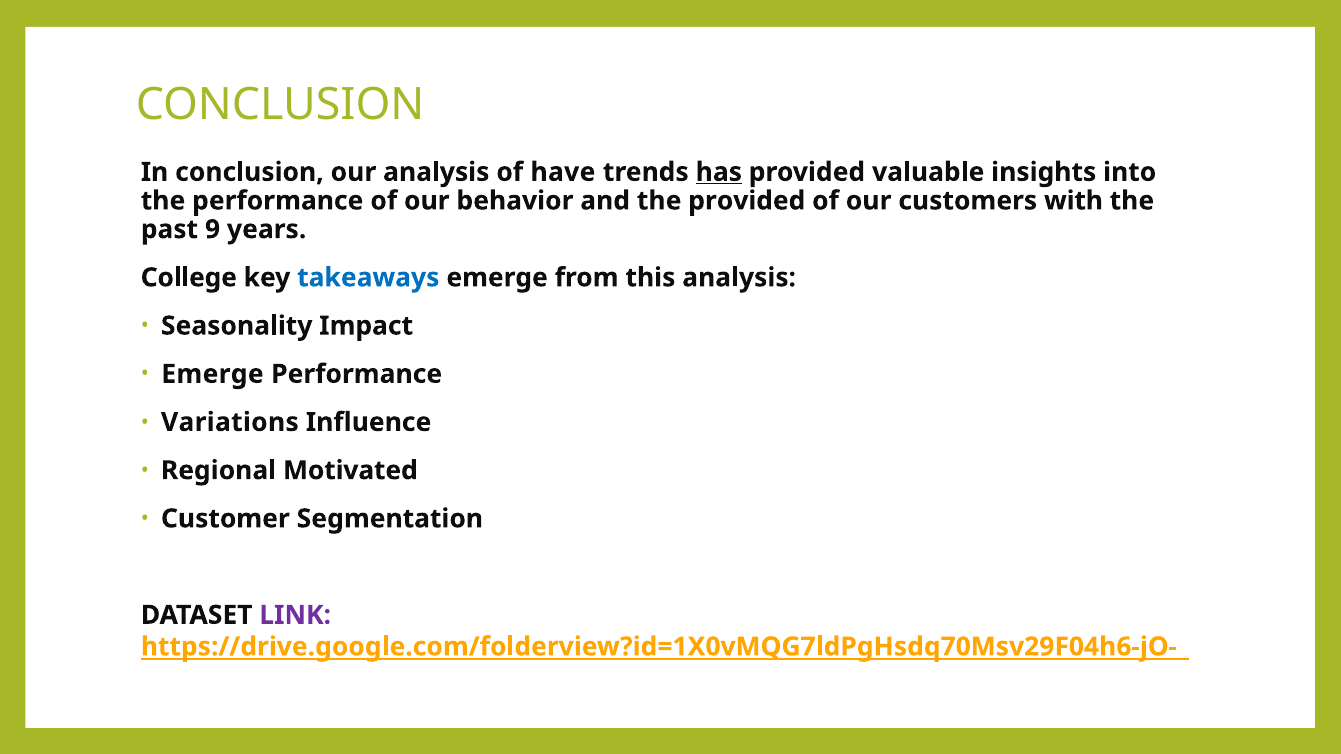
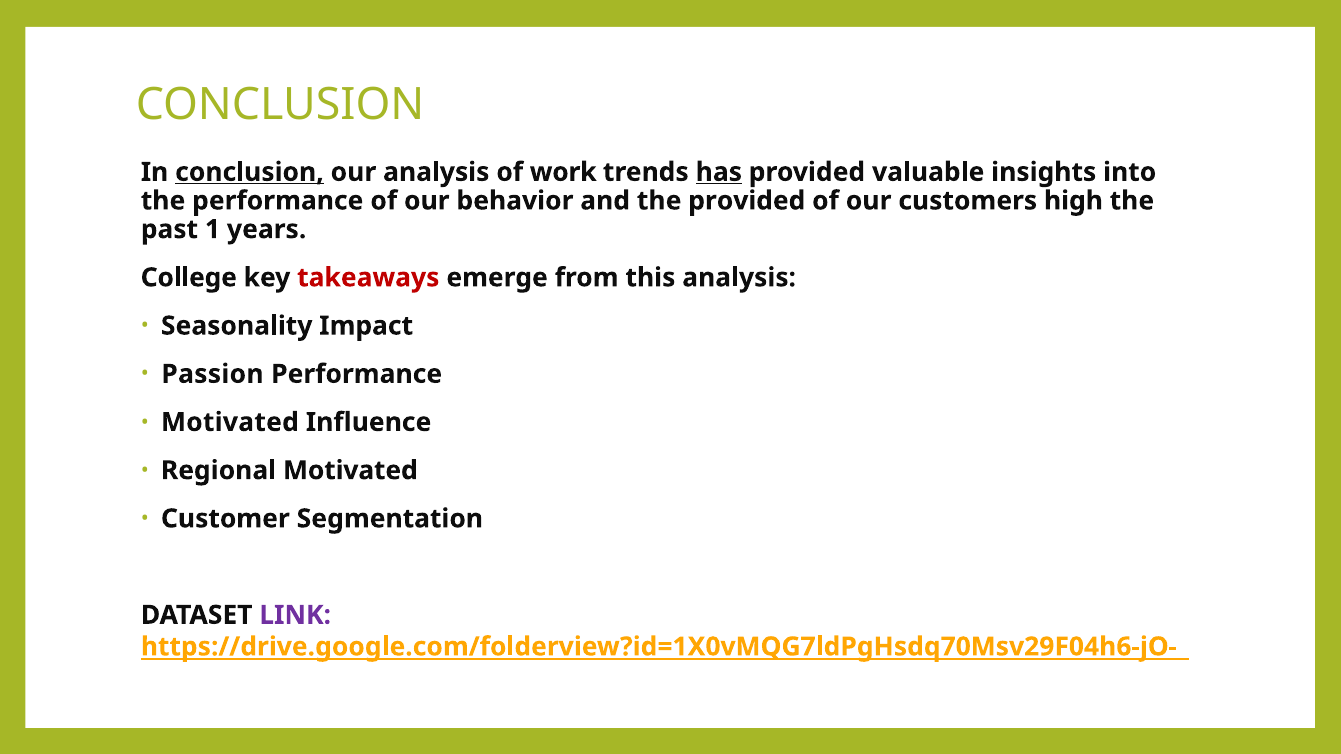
conclusion at (249, 172) underline: none -> present
have: have -> work
with: with -> high
9: 9 -> 1
takeaways colour: blue -> red
Emerge at (212, 374): Emerge -> Passion
Variations at (230, 422): Variations -> Motivated
